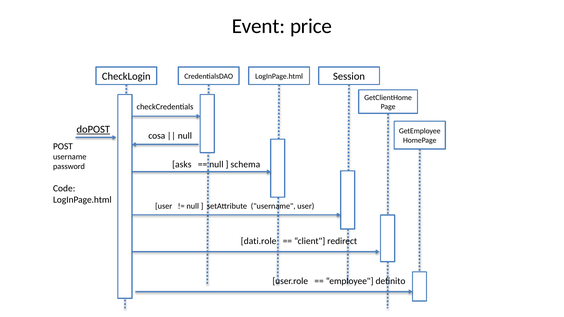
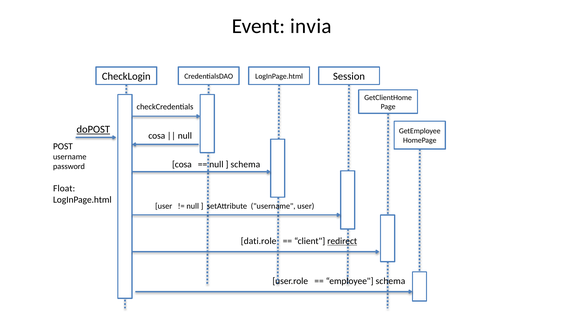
price: price -> invia
asks at (182, 165): asks -> cosa
Code: Code -> Float
redirect underline: none -> present
employee definito: definito -> schema
